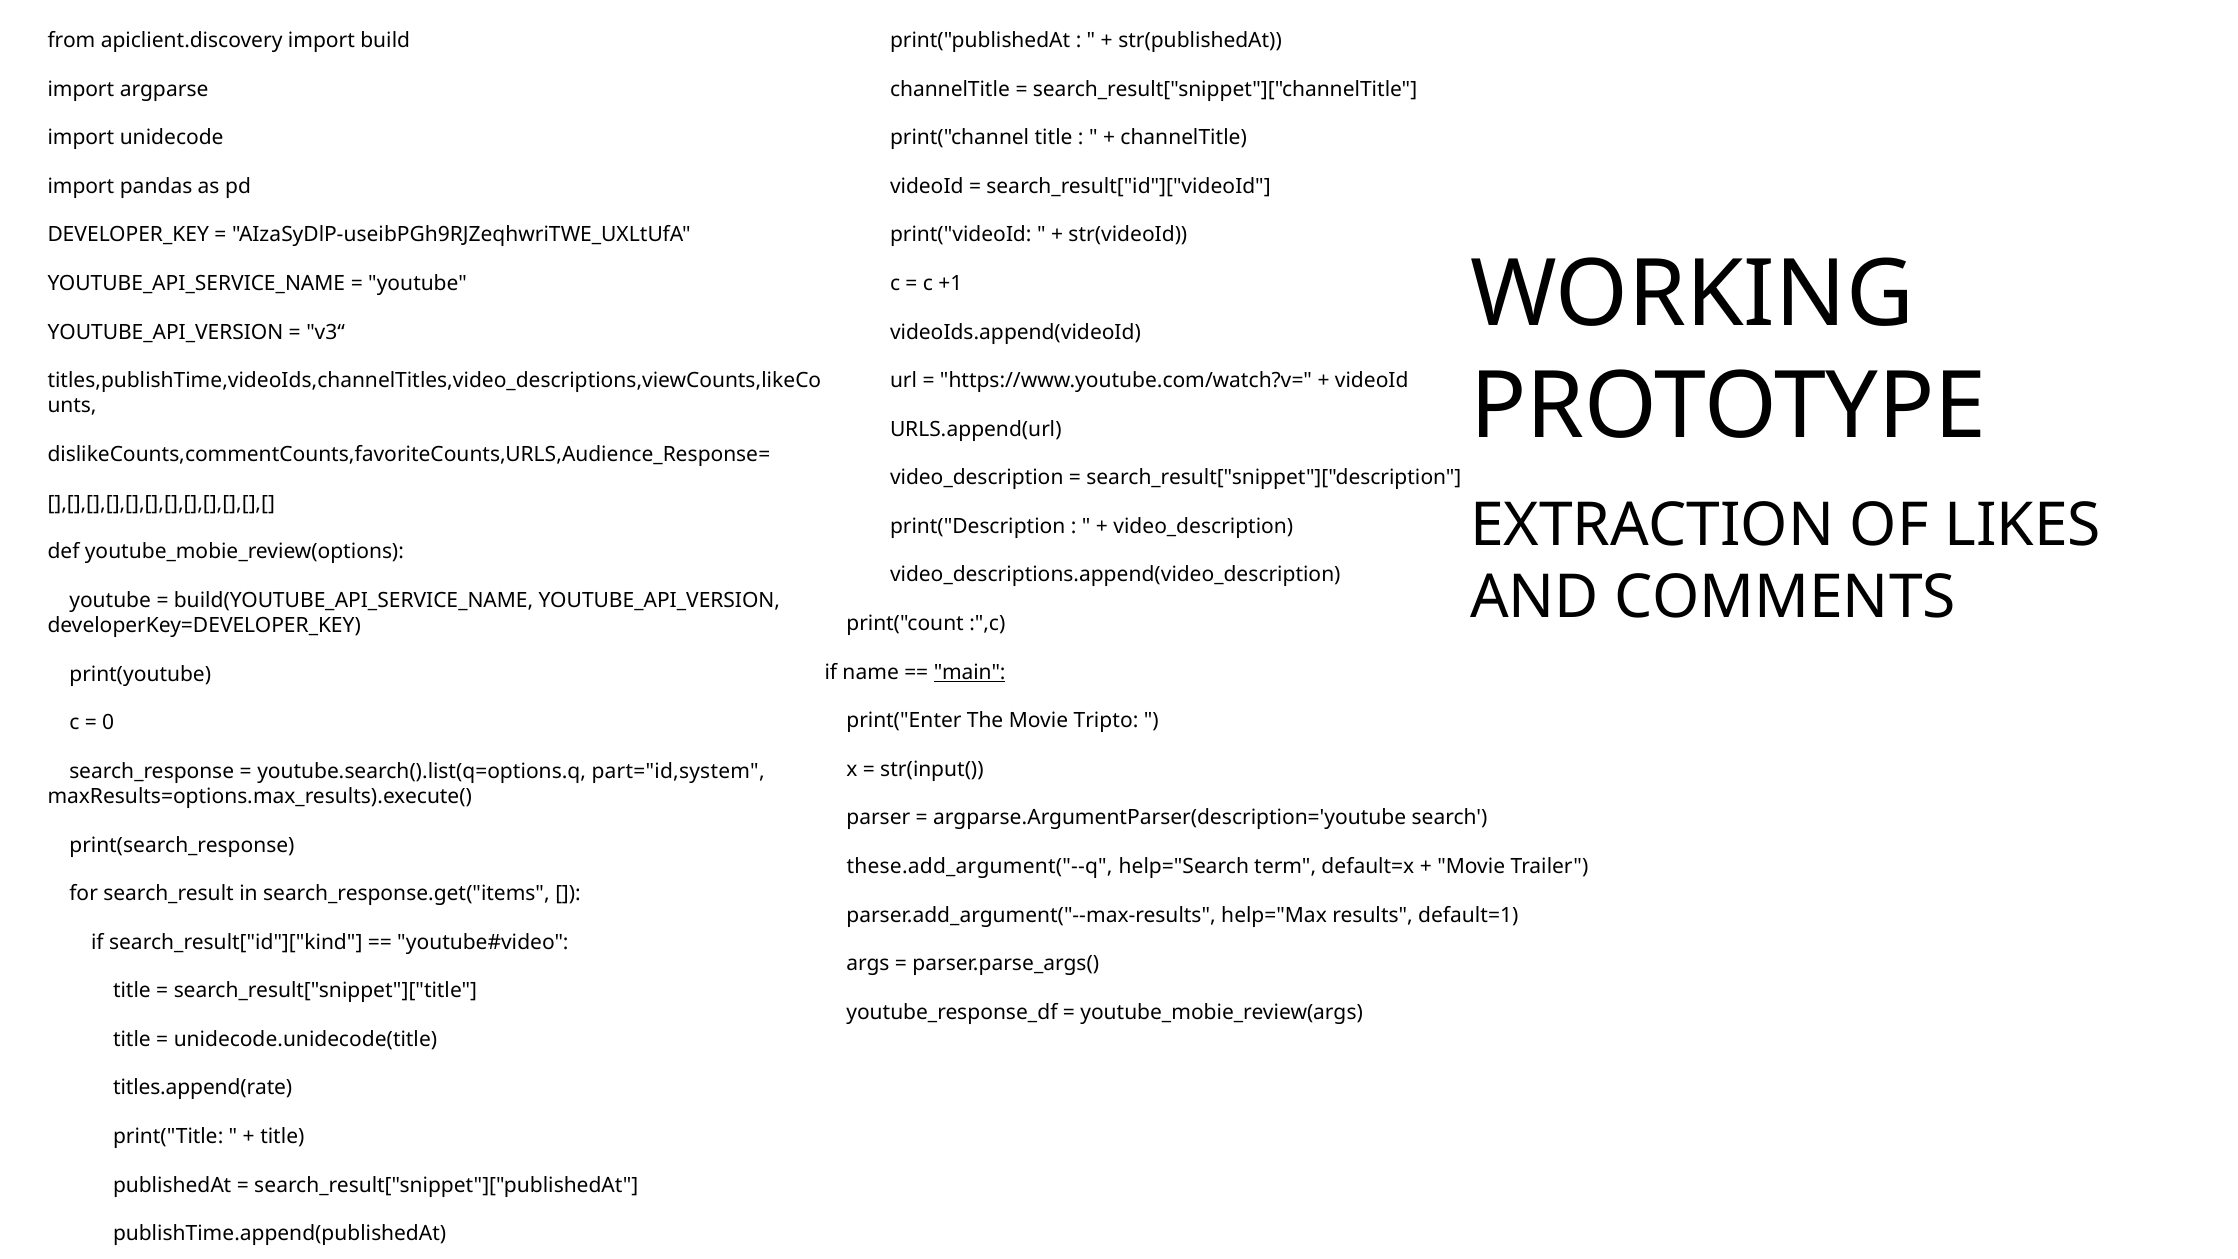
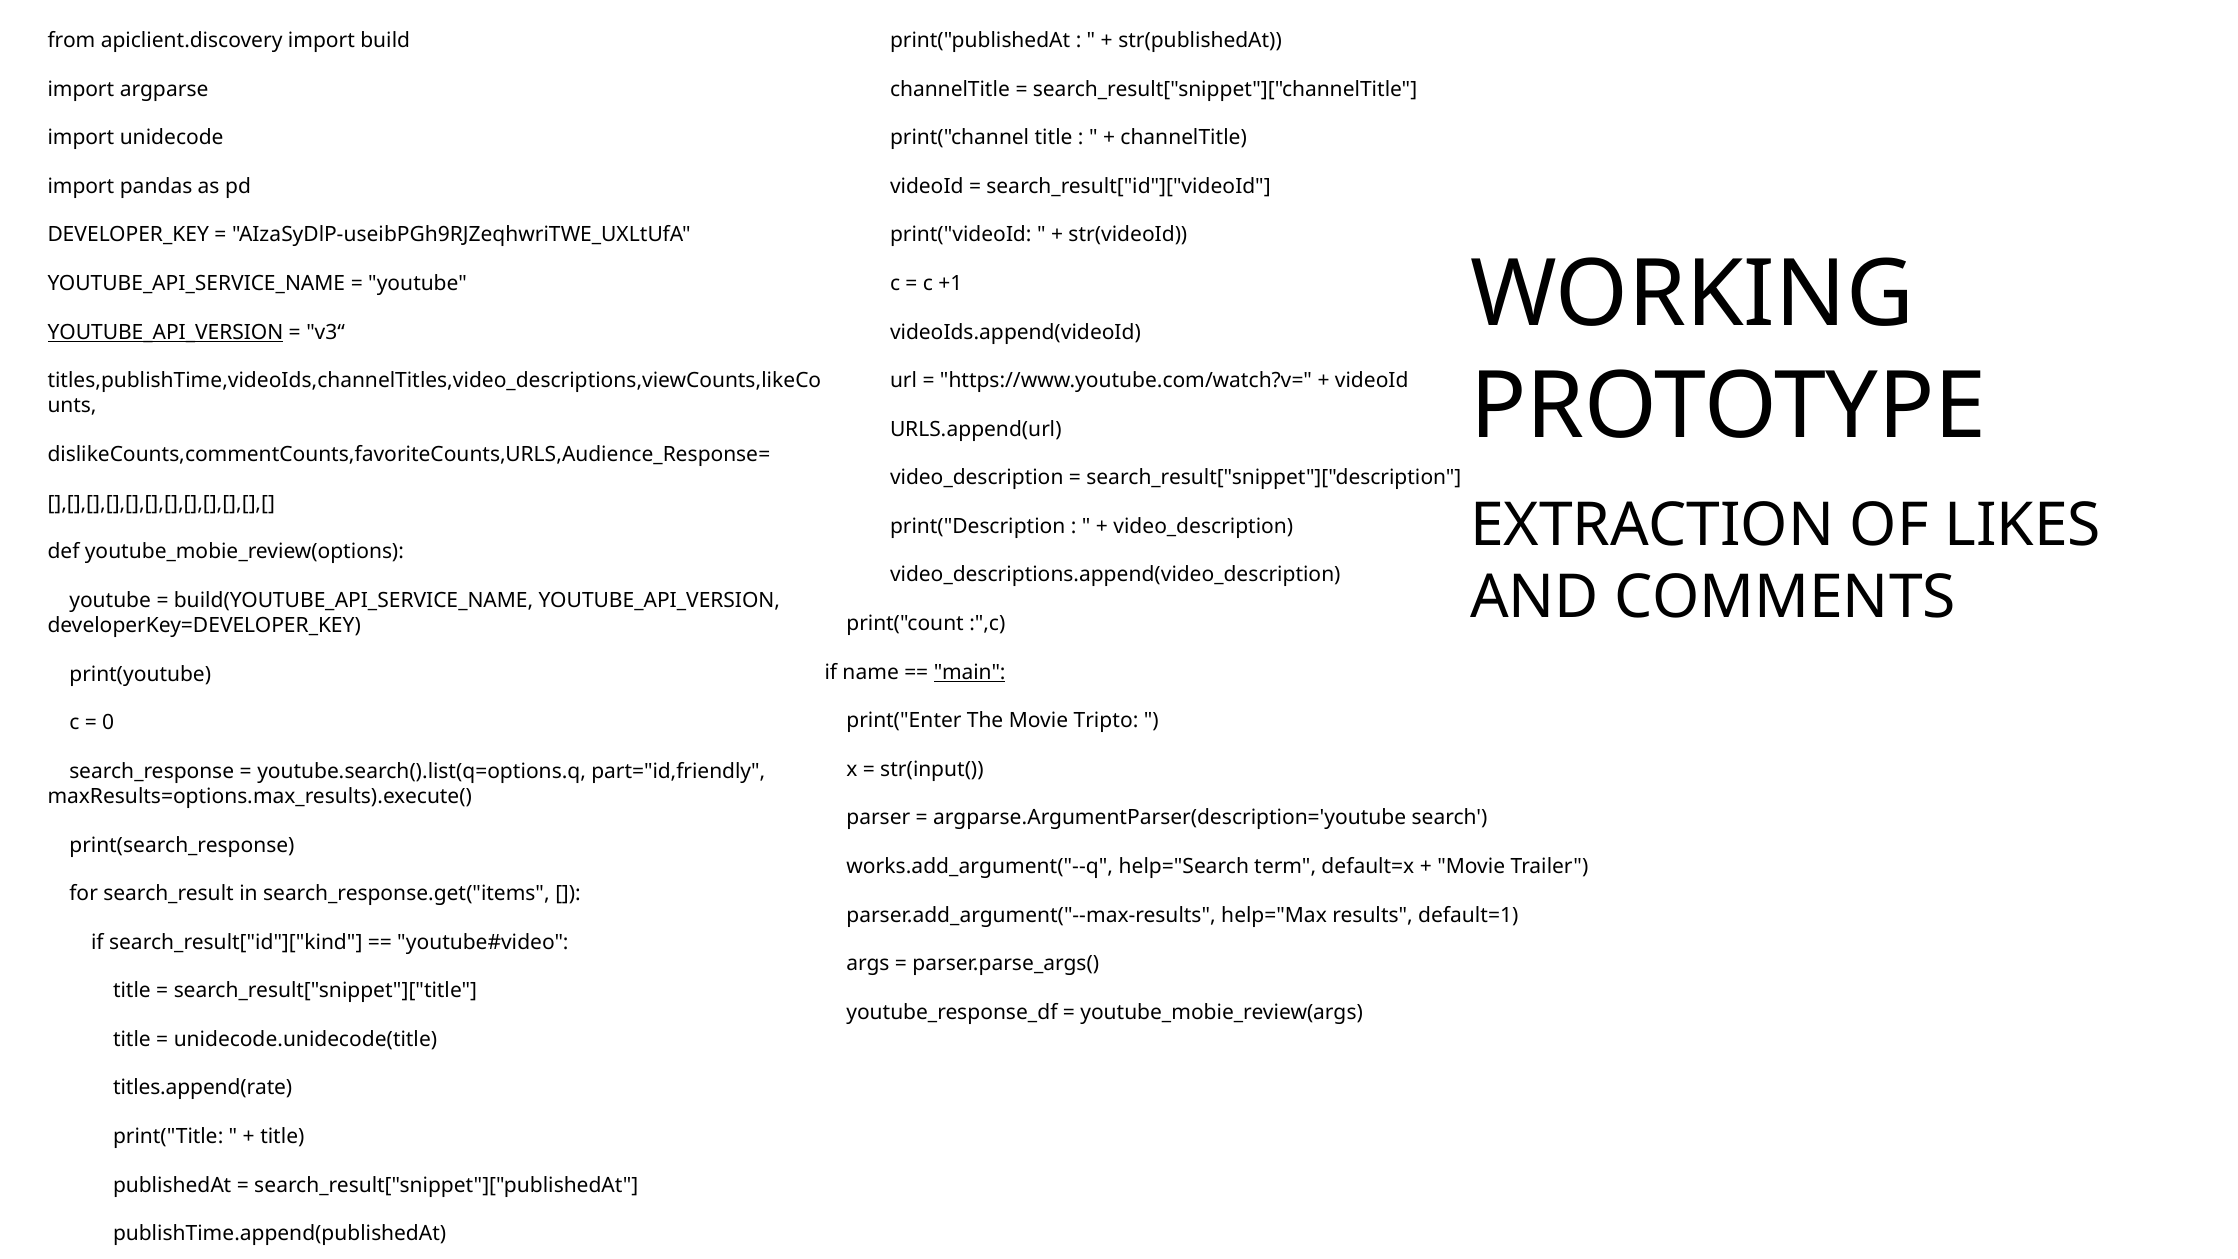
YOUTUBE_API_VERSION at (165, 332) underline: none -> present
part="id,system: part="id,system -> part="id,friendly
these.add_argument("--q: these.add_argument("--q -> works.add_argument("--q
